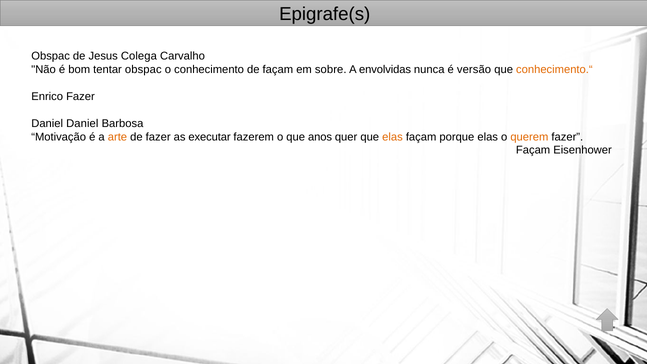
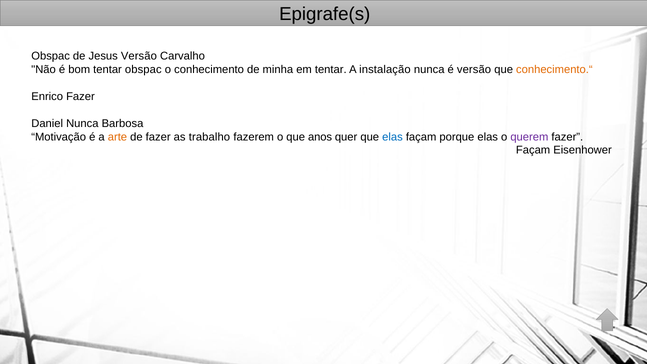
Jesus Colega: Colega -> Versão
de façam: façam -> minha
em sobre: sobre -> tentar
envolvidas: envolvidas -> instalação
Daniel Daniel: Daniel -> Nunca
executar: executar -> trabalho
elas at (392, 137) colour: orange -> blue
querem colour: orange -> purple
